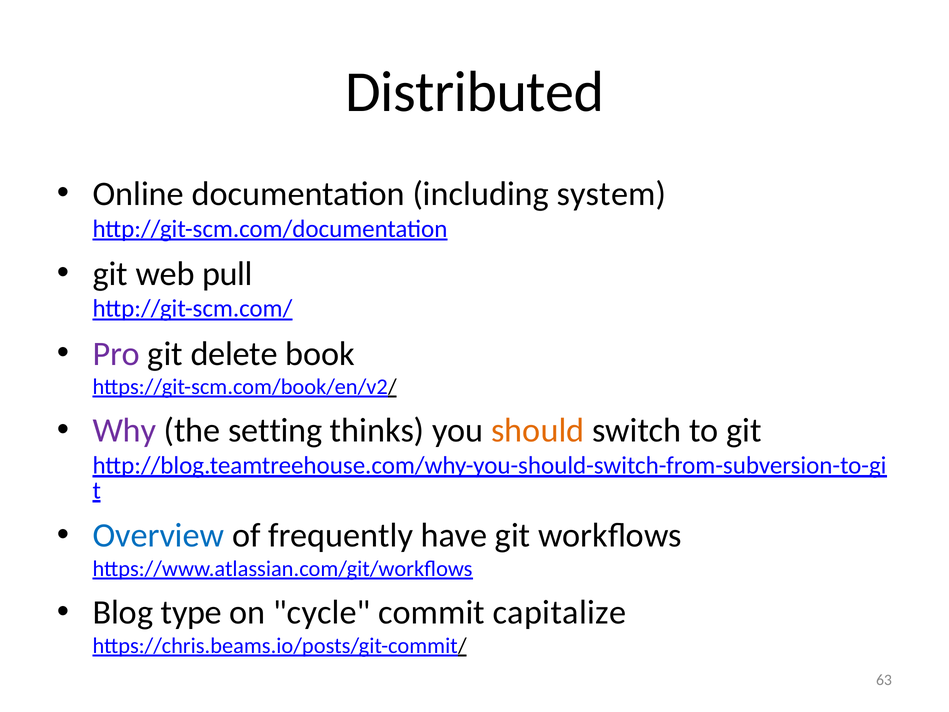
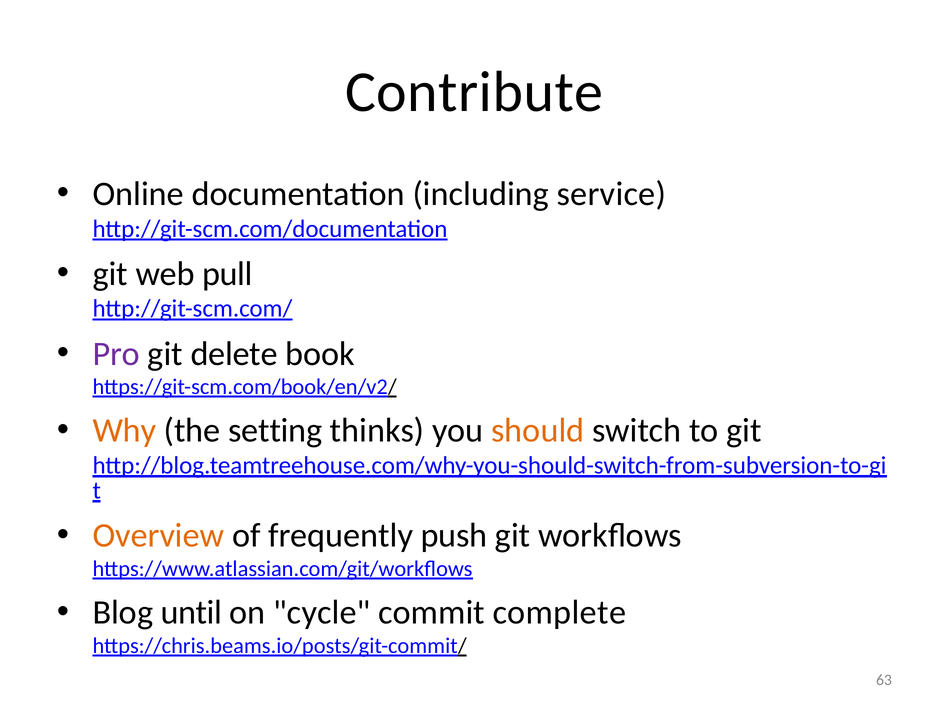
Distributed: Distributed -> Contribute
system: system -> service
Why colour: purple -> orange
Overview colour: blue -> orange
have: have -> push
type: type -> until
capitalize: capitalize -> complete
